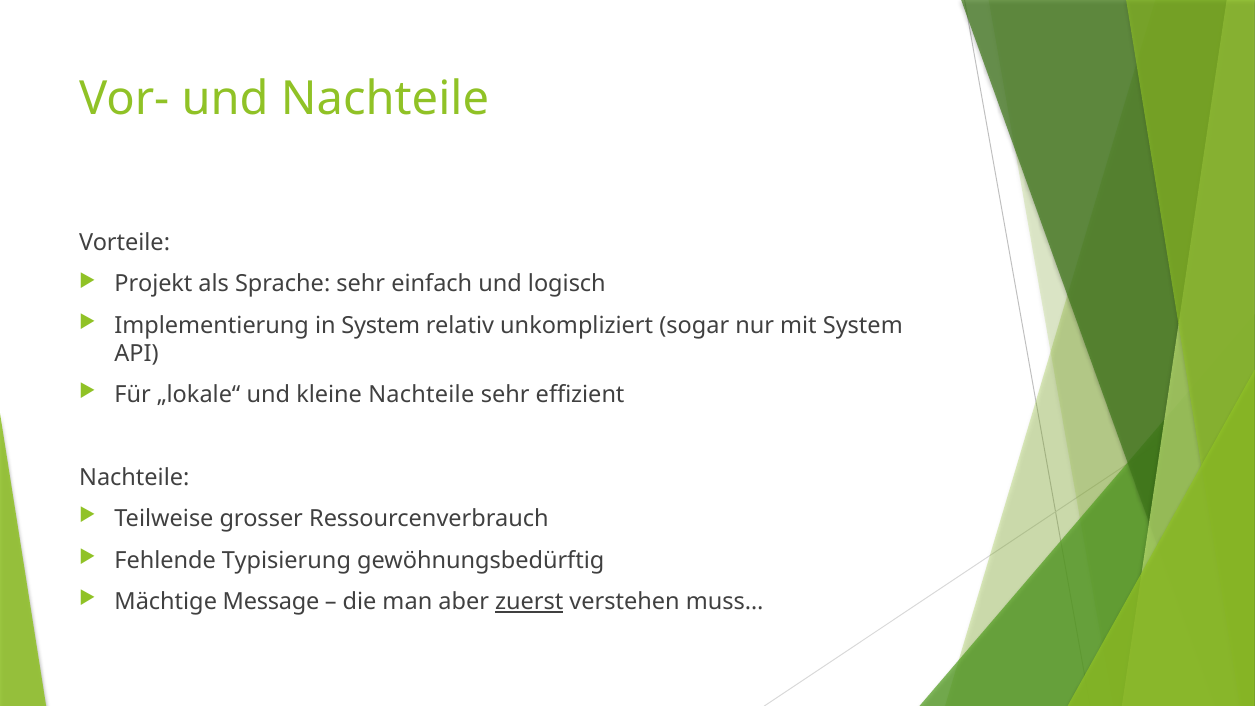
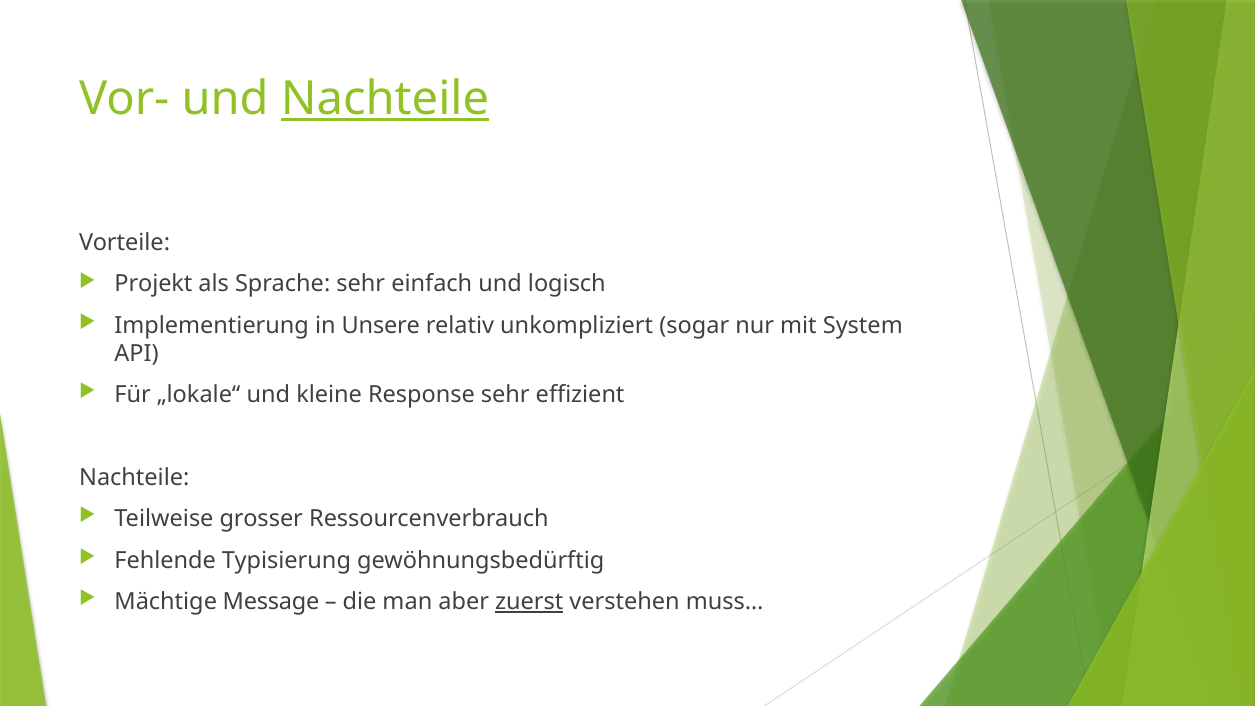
Nachteile at (385, 99) underline: none -> present
in System: System -> Unsere
kleine Nachteile: Nachteile -> Response
